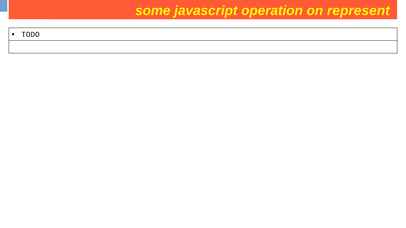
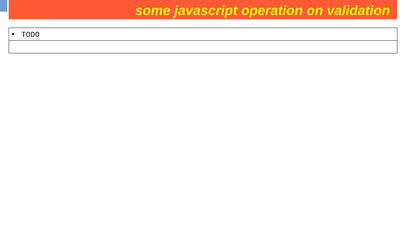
represent: represent -> validation
